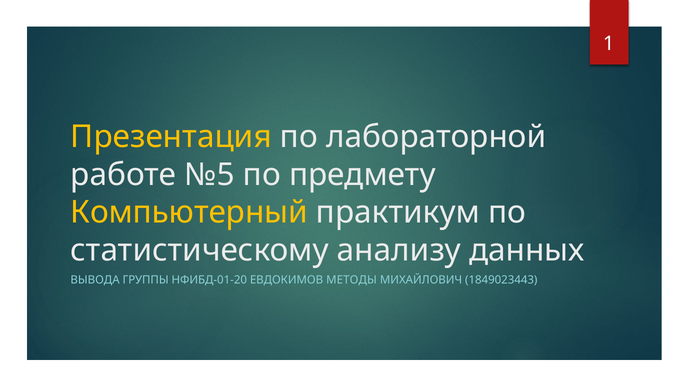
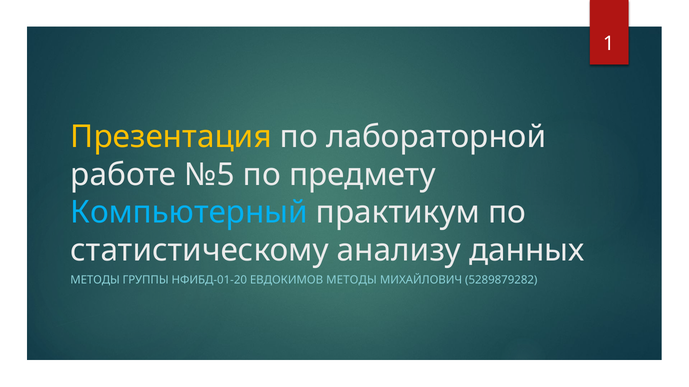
Компьютерный colour: yellow -> light blue
ВЫВОДА at (95, 280): ВЫВОДА -> МЕТОДЫ
1849023443: 1849023443 -> 5289879282
